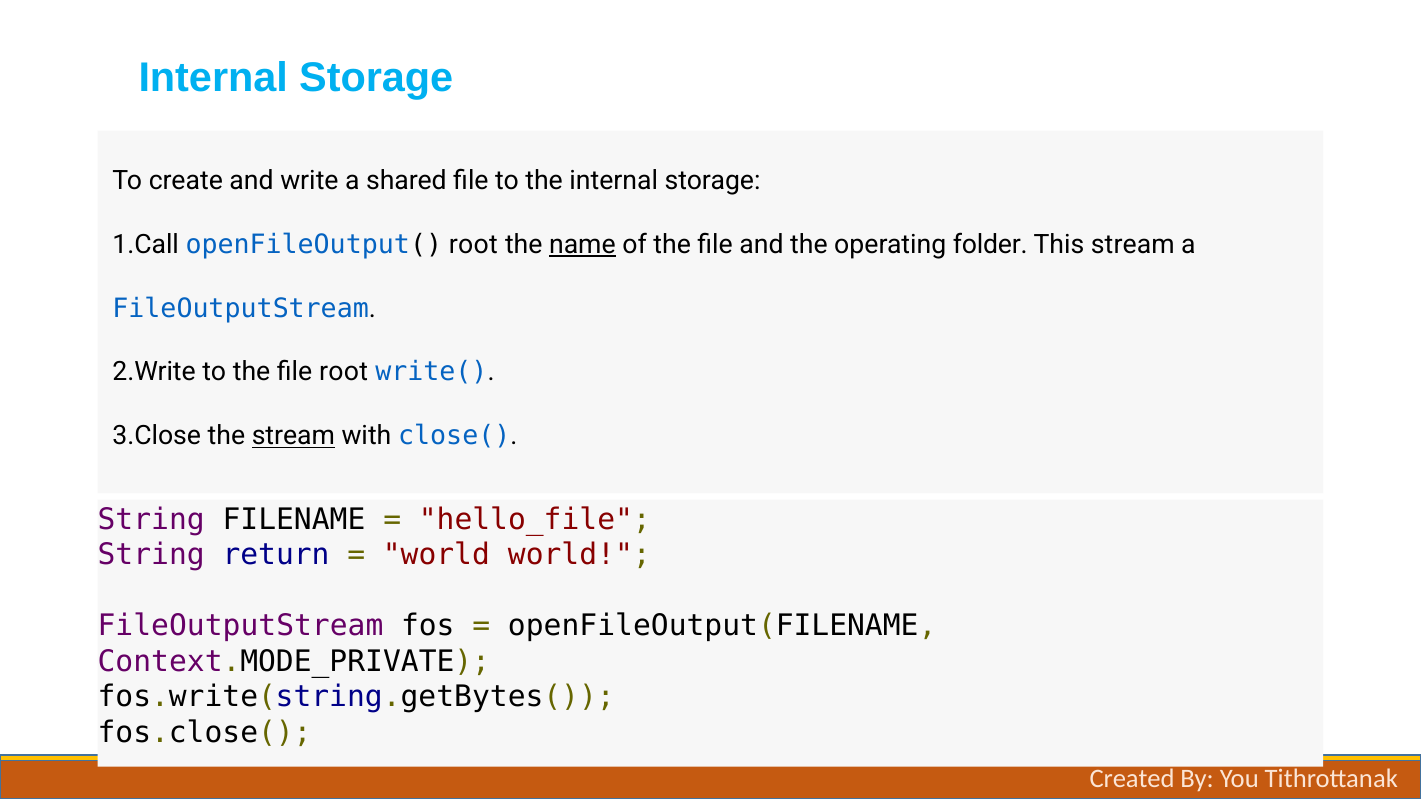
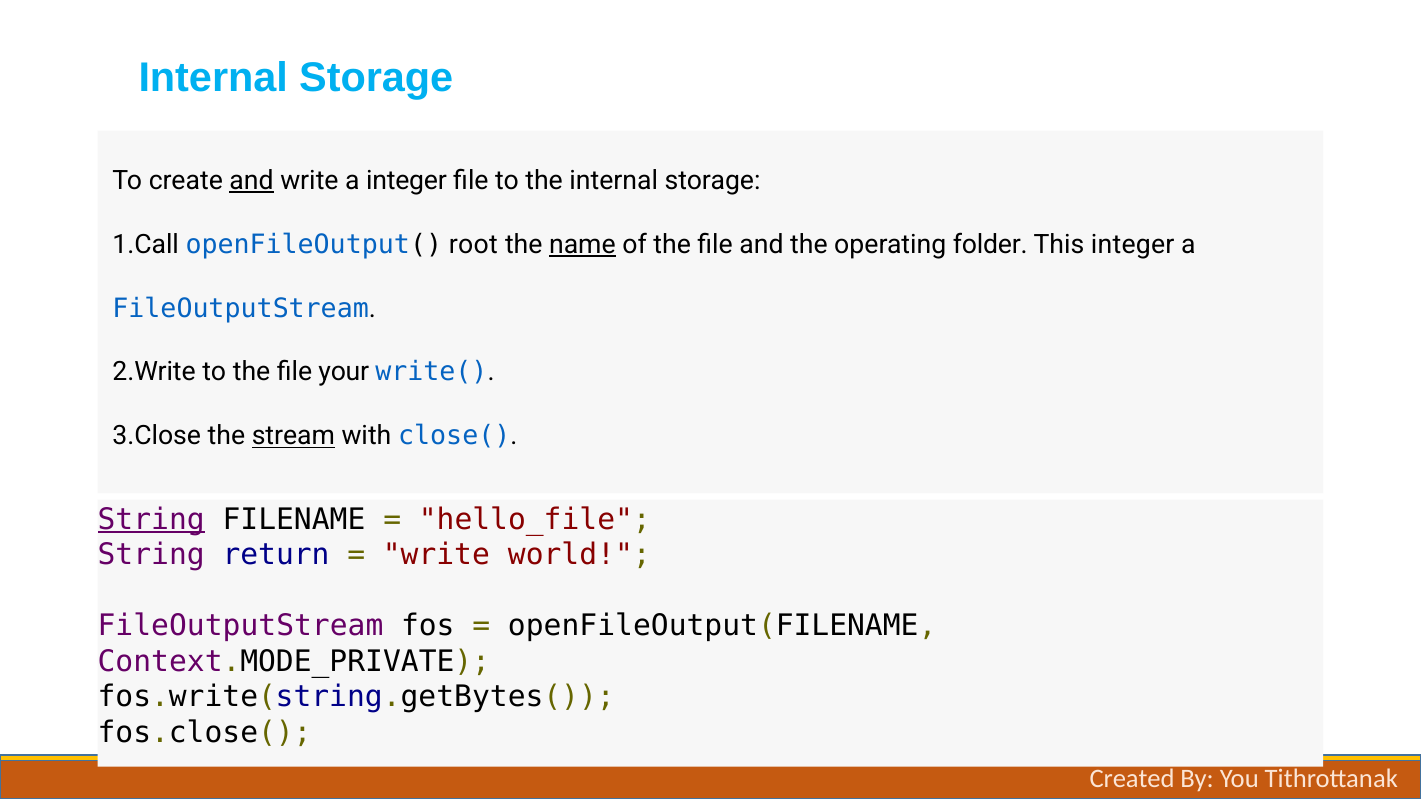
and at (252, 180) underline: none -> present
a shared: shared -> integer
This stream: stream -> integer
file root: root -> your
String at (151, 520) underline: none -> present
world at (436, 555): world -> write
